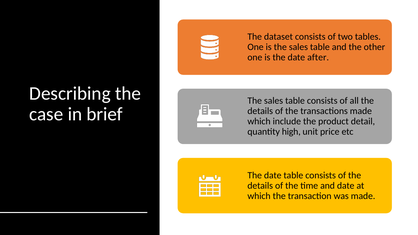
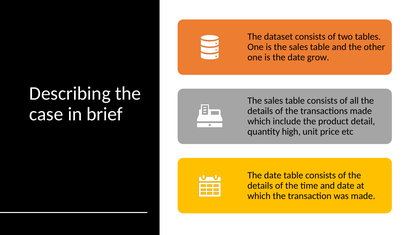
after: after -> grow
